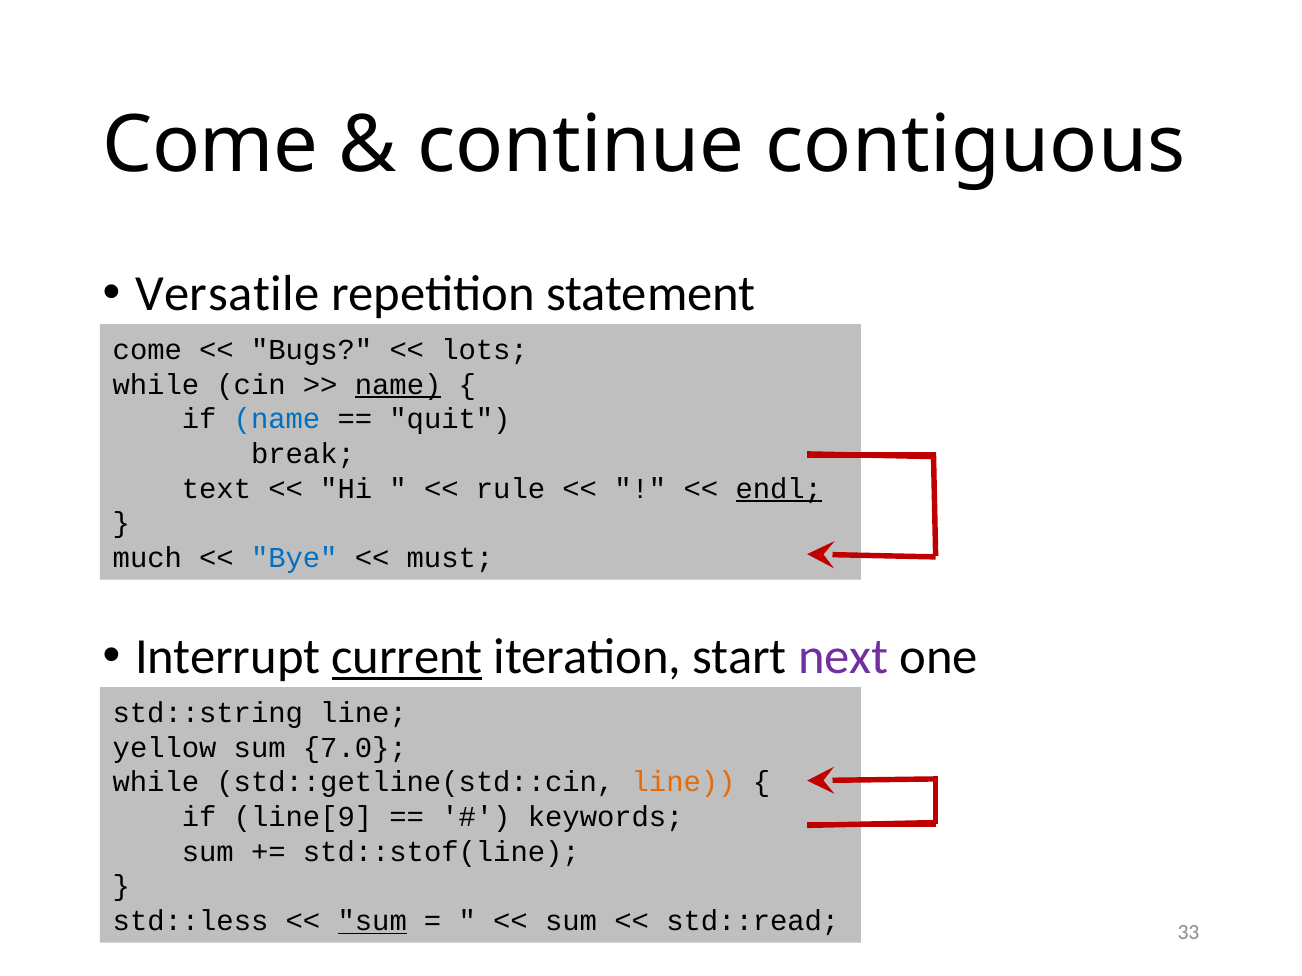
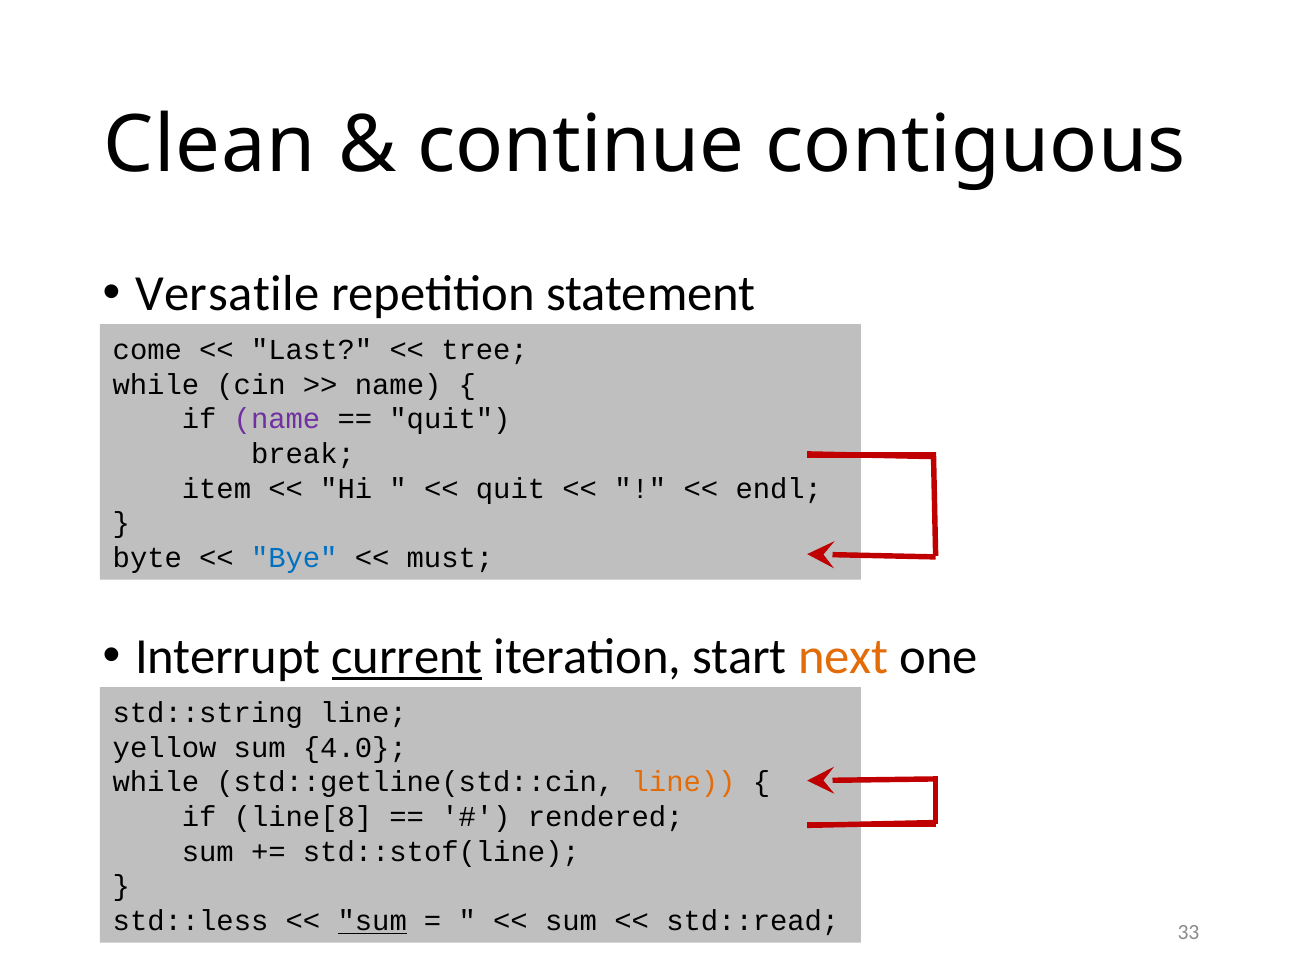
Come at (210, 146): Come -> Clean
Bugs: Bugs -> Last
lots: lots -> tree
name at (398, 385) underline: present -> none
name at (277, 419) colour: blue -> purple
text: text -> item
rule at (511, 489): rule -> quit
endl underline: present -> none
much: much -> byte
next colour: purple -> orange
7.0: 7.0 -> 4.0
line[9: line[9 -> line[8
keywords: keywords -> rendered
